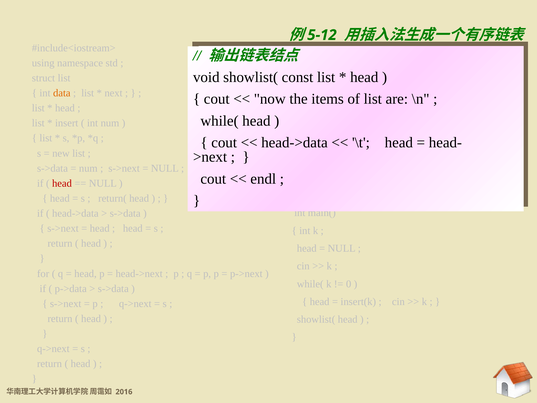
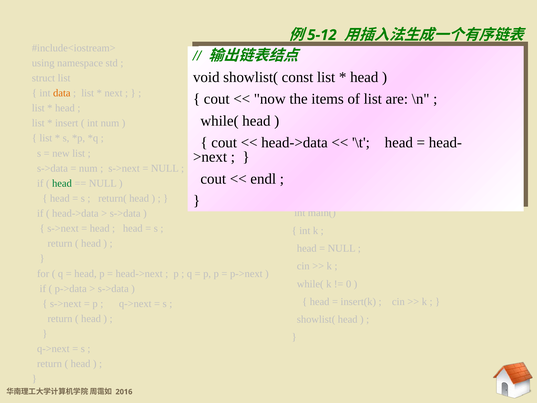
head at (62, 183) colour: red -> green
